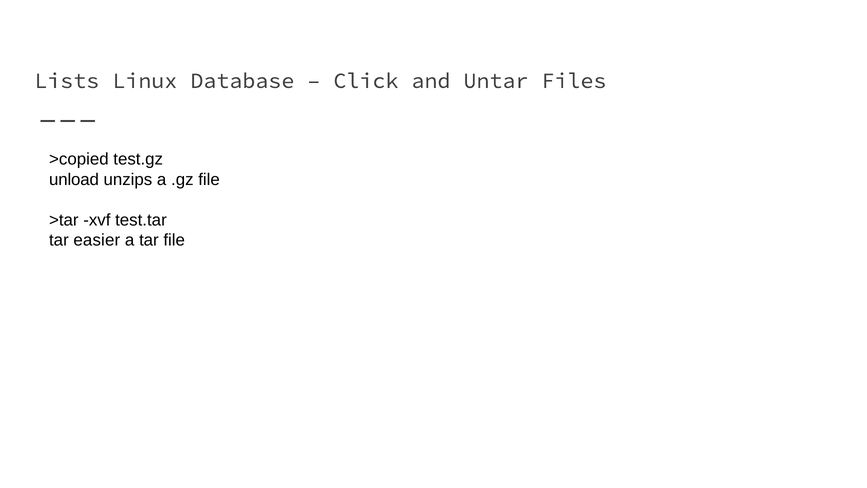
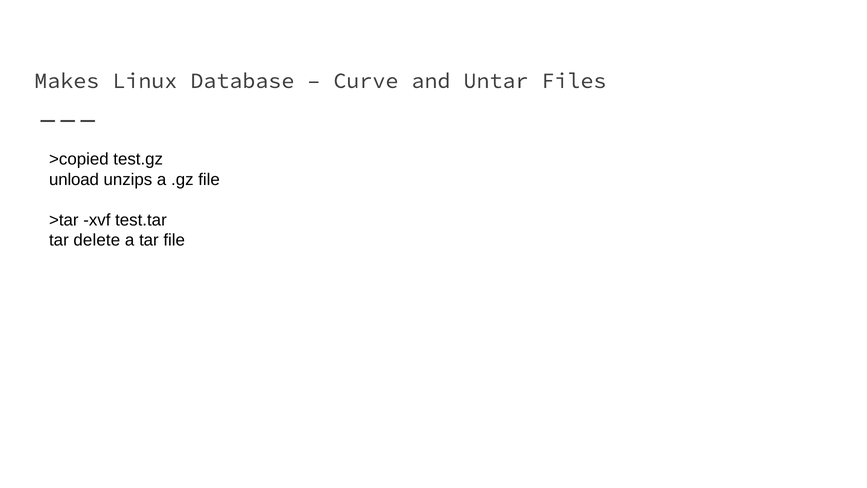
Lists: Lists -> Makes
Click: Click -> Curve
easier: easier -> delete
